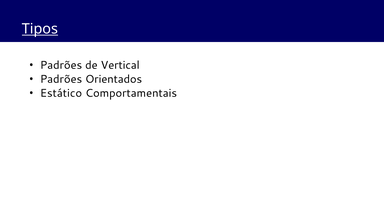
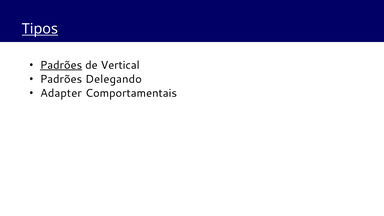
Padrões at (61, 65) underline: none -> present
Orientados: Orientados -> Delegando
Estático: Estático -> Adapter
